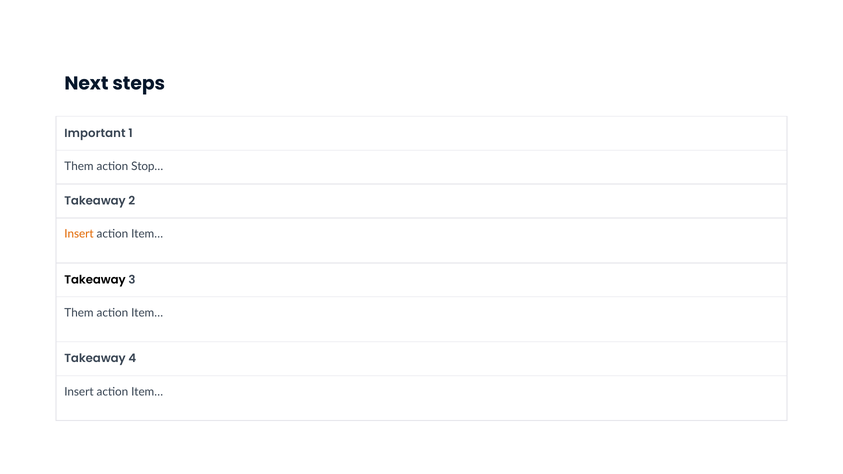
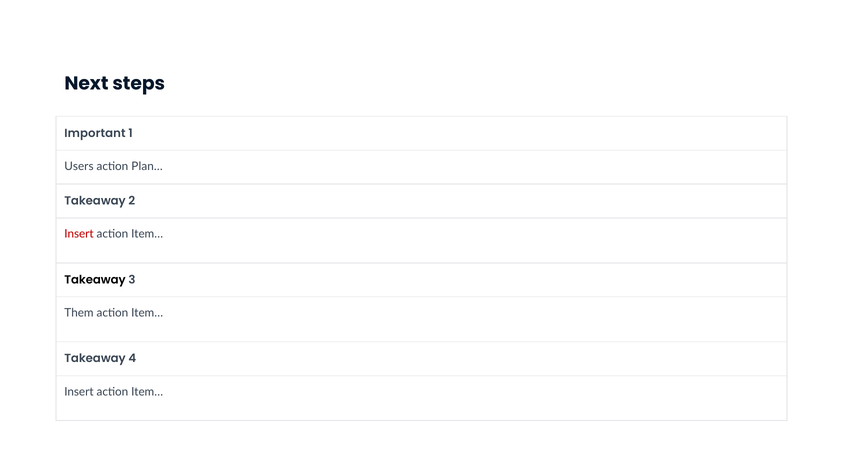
Them at (79, 166): Them -> Users
Stop…: Stop… -> Plan…
Insert at (79, 234) colour: orange -> red
